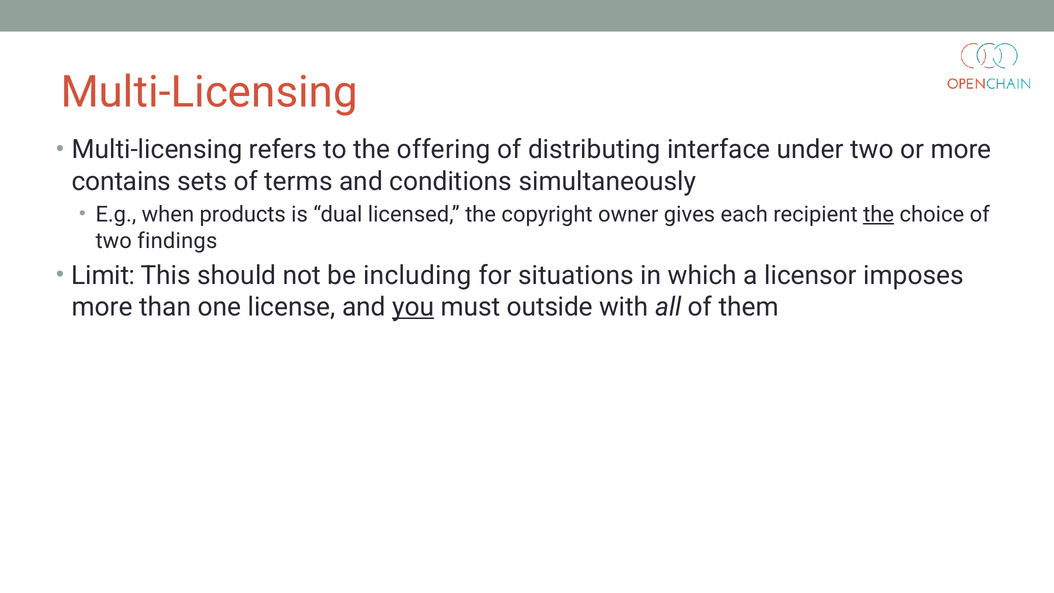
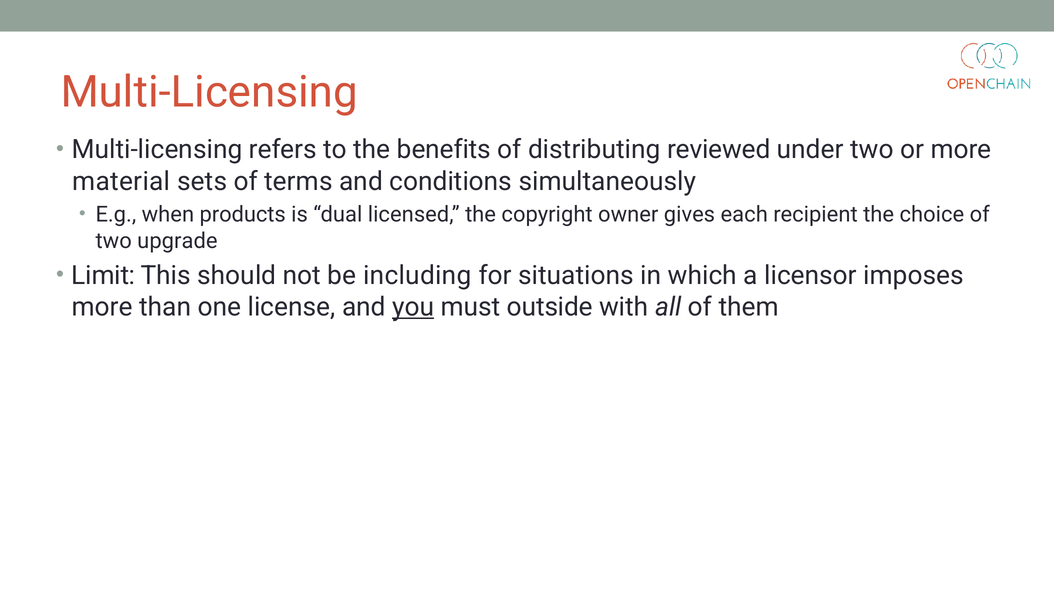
offering: offering -> benefits
interface: interface -> reviewed
contains: contains -> material
the at (879, 214) underline: present -> none
findings: findings -> upgrade
